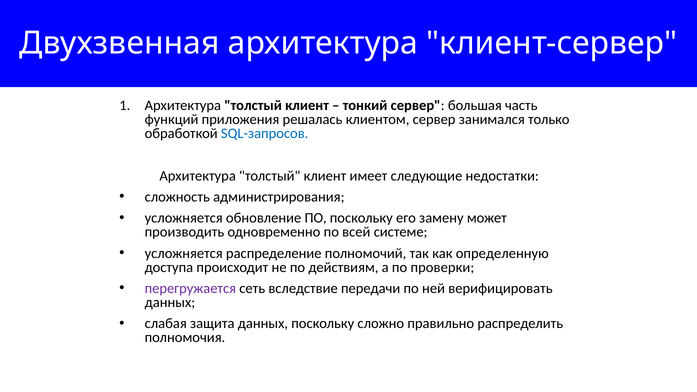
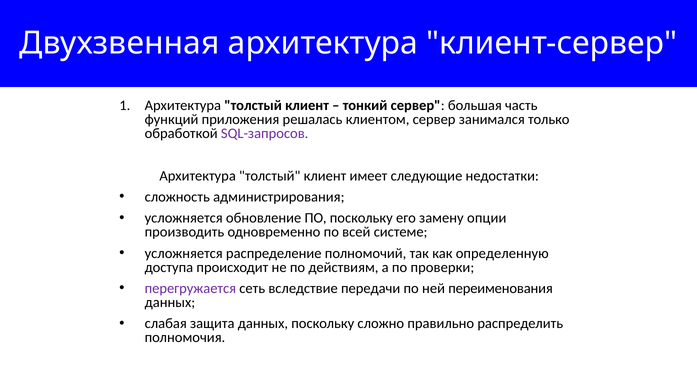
SQL-запросов colour: blue -> purple
может: может -> опции
верифицировать: верифицировать -> переименования
